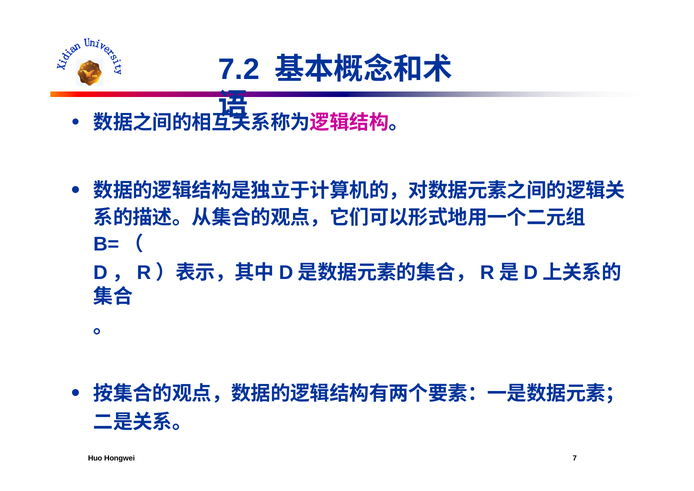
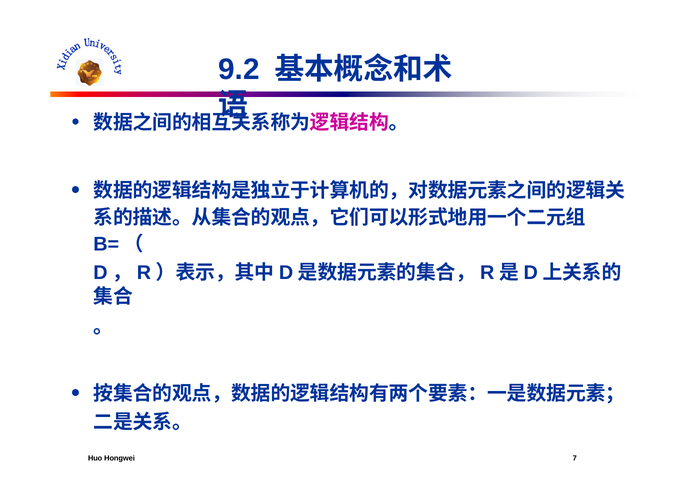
7.2: 7.2 -> 9.2
